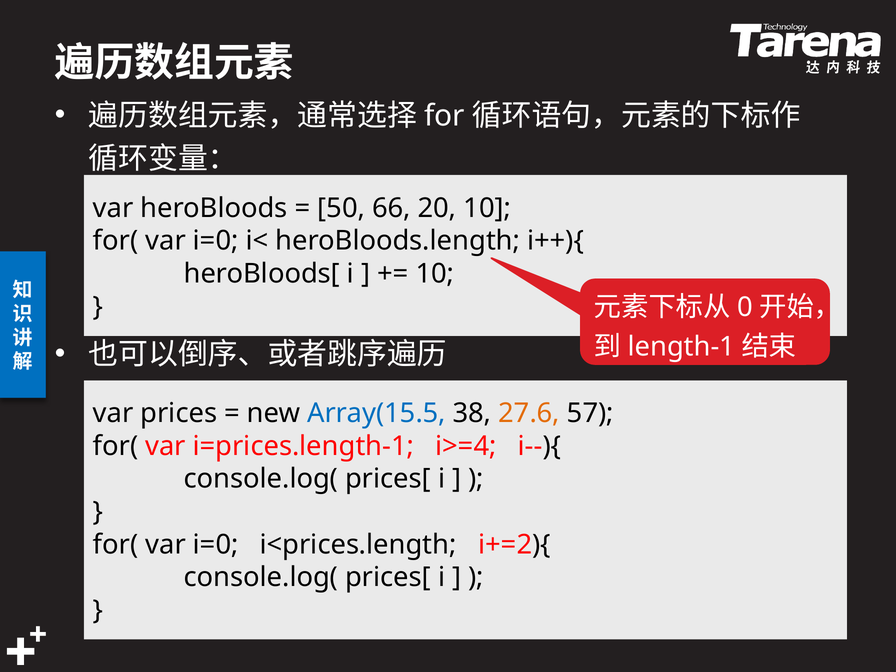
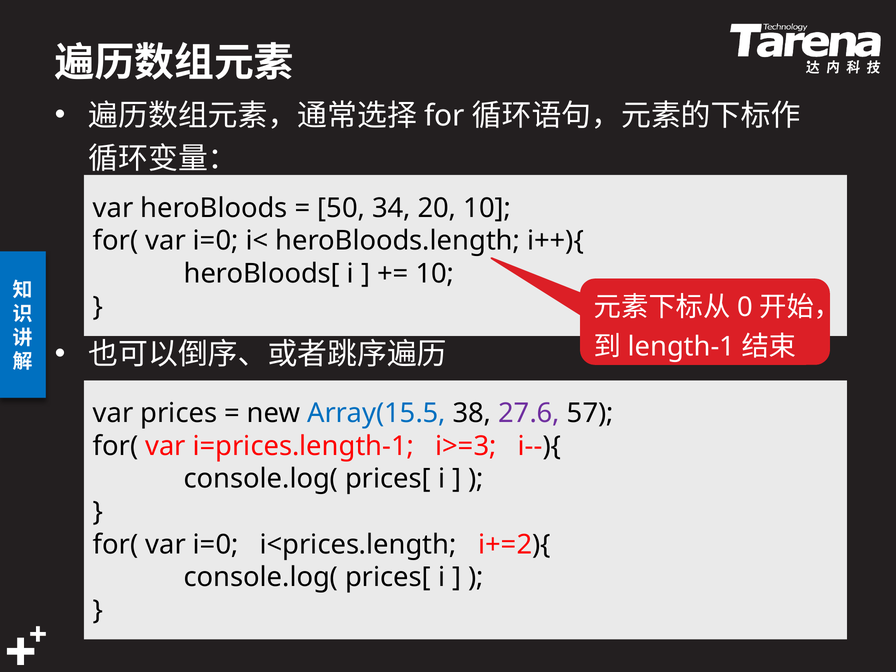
66: 66 -> 34
27.6 colour: orange -> purple
i>=4: i>=4 -> i>=3
